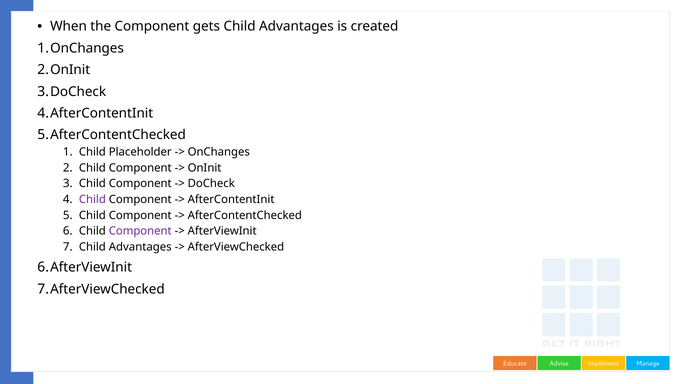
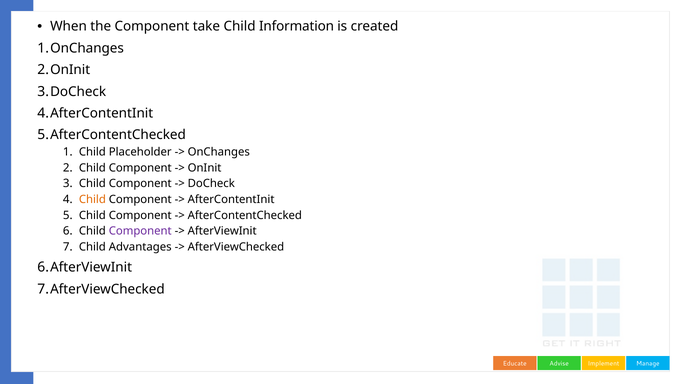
gets: gets -> take
Advantages at (296, 26): Advantages -> Information
Child at (92, 199) colour: purple -> orange
